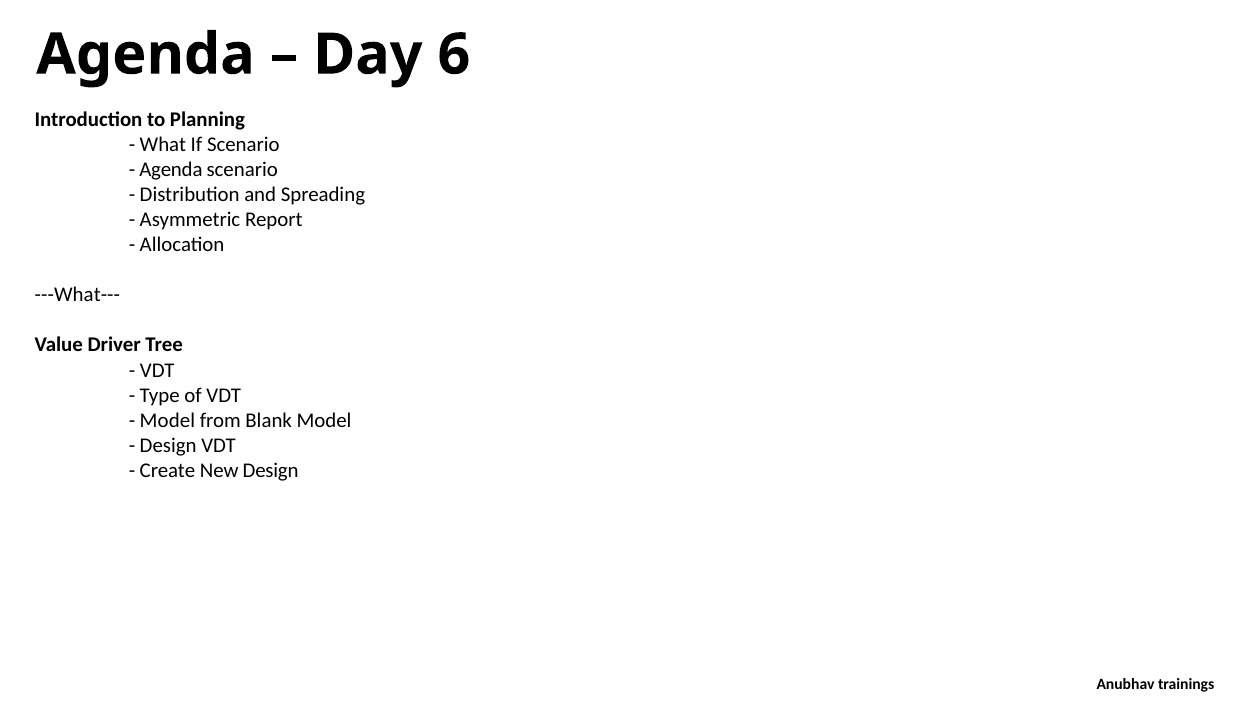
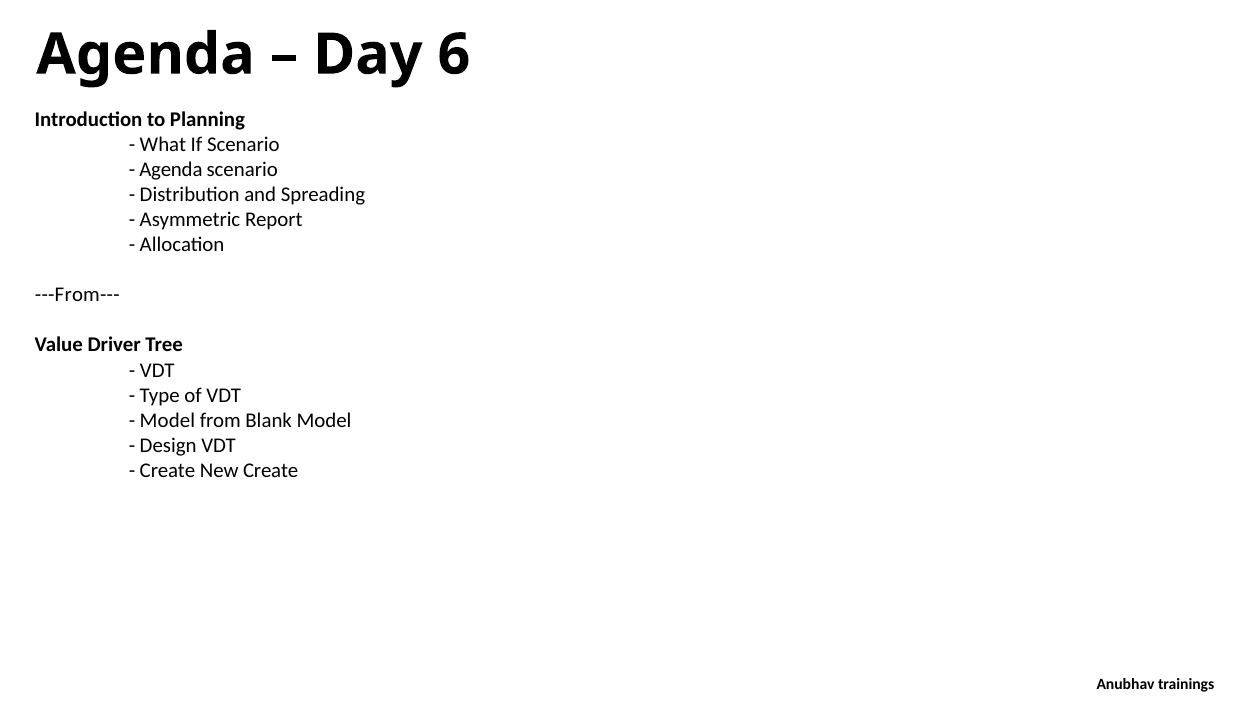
---What---: ---What--- -> ---From---
New Design: Design -> Create
